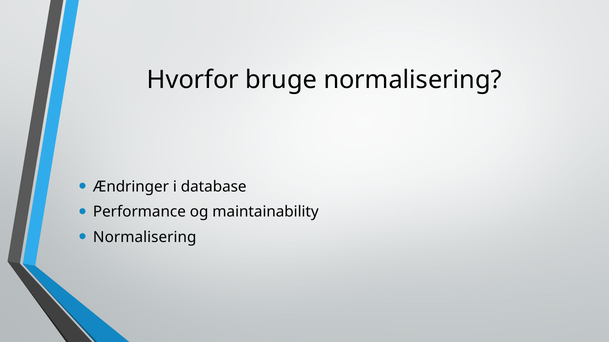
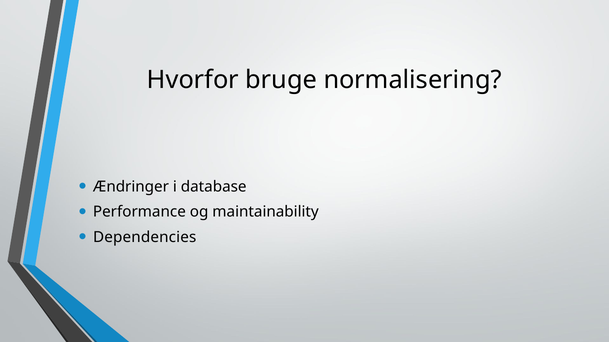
Normalisering at (145, 237): Normalisering -> Dependencies
